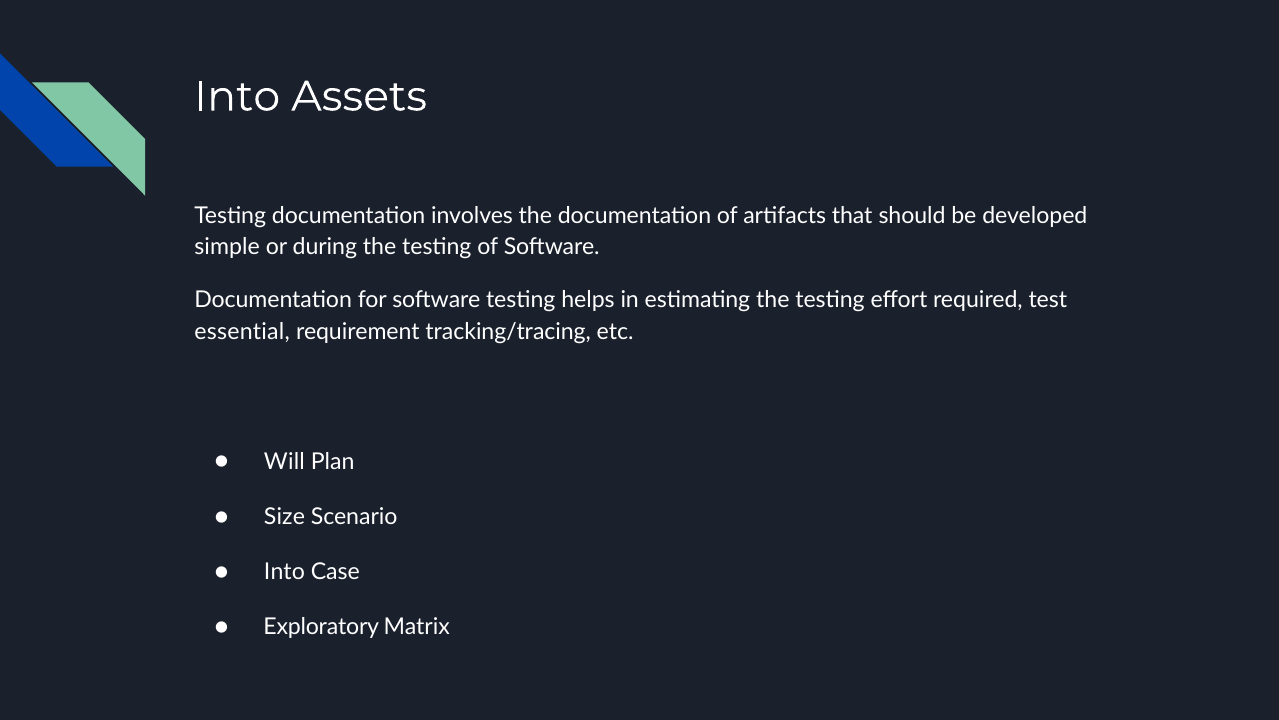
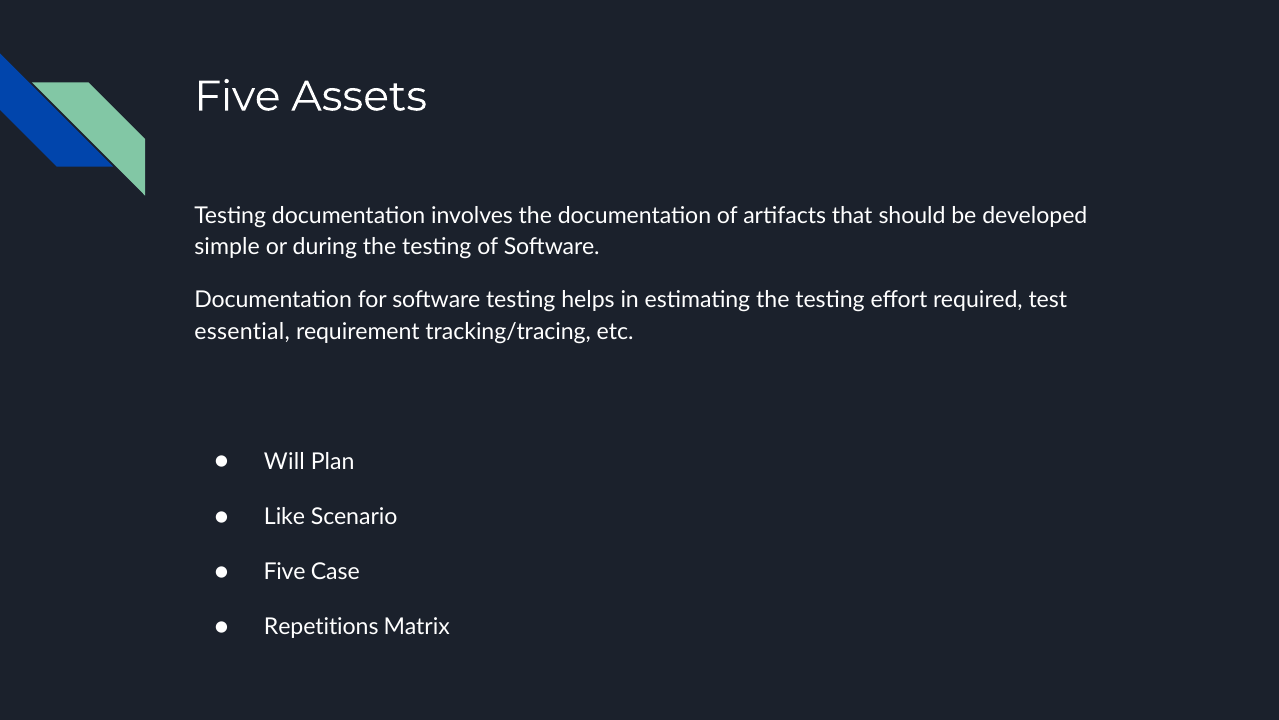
Into at (237, 96): Into -> Five
Size: Size -> Like
Into at (284, 572): Into -> Five
Exploratory: Exploratory -> Repetitions
